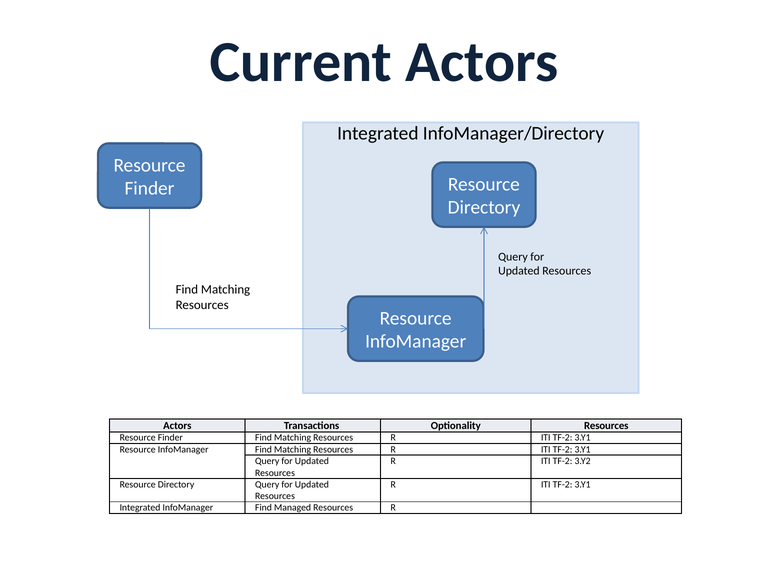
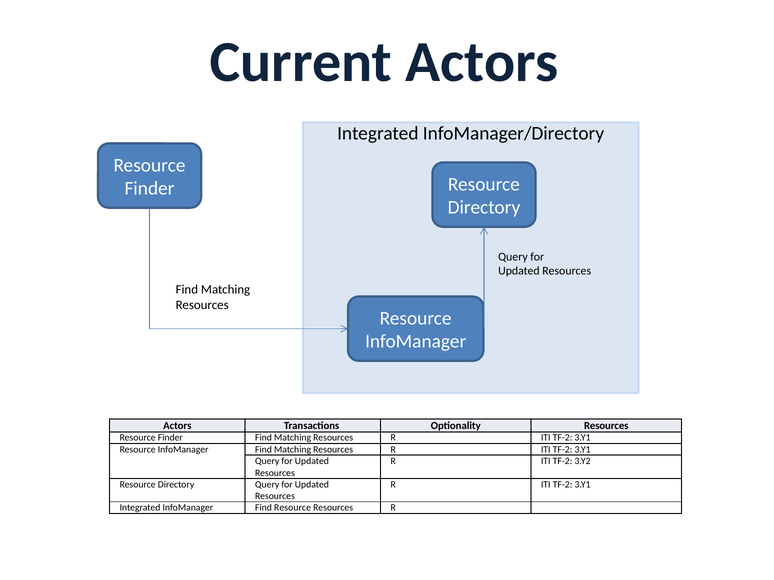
Find Managed: Managed -> Resource
